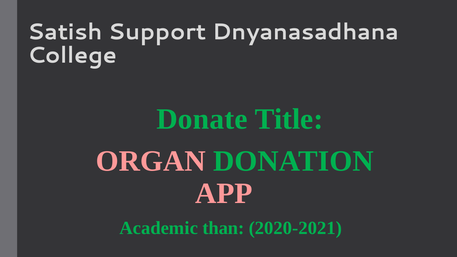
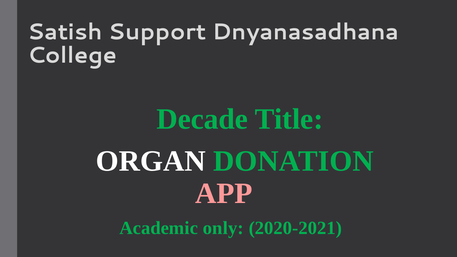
Donate: Donate -> Decade
ORGAN colour: pink -> white
than: than -> only
